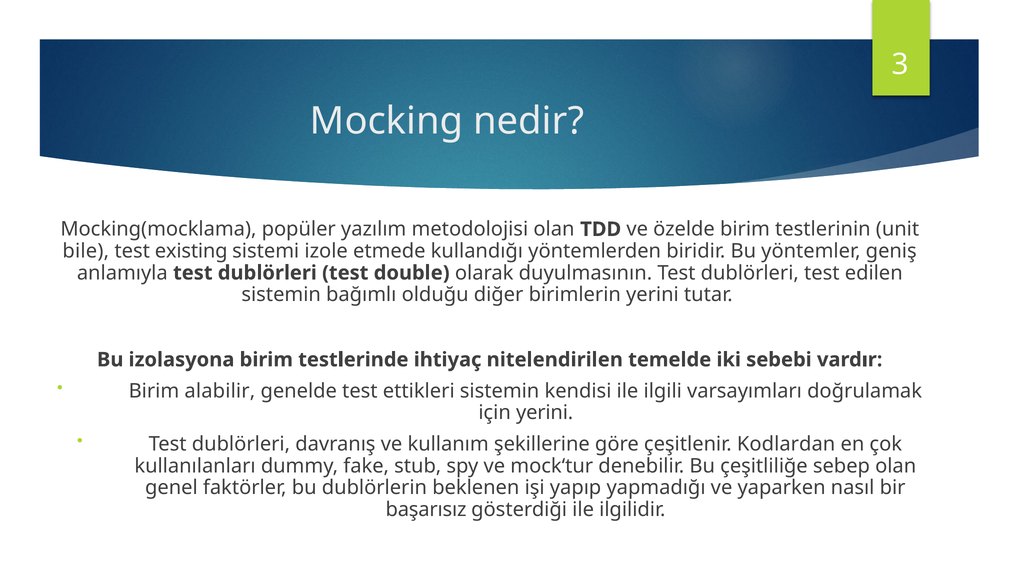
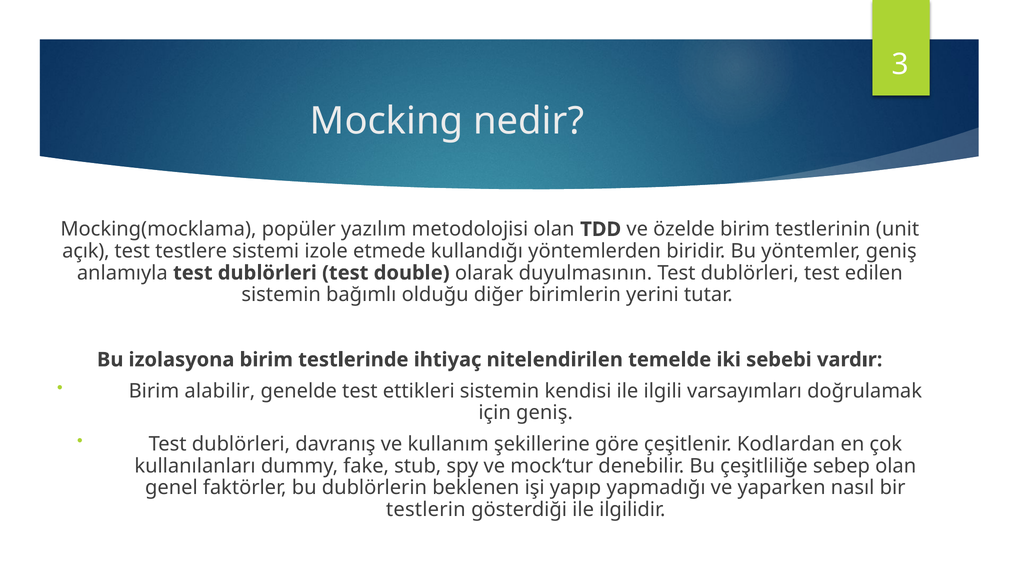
bile: bile -> açık
existing: existing -> testlere
için yerini: yerini -> geniş
başarısız: başarısız -> testlerin
